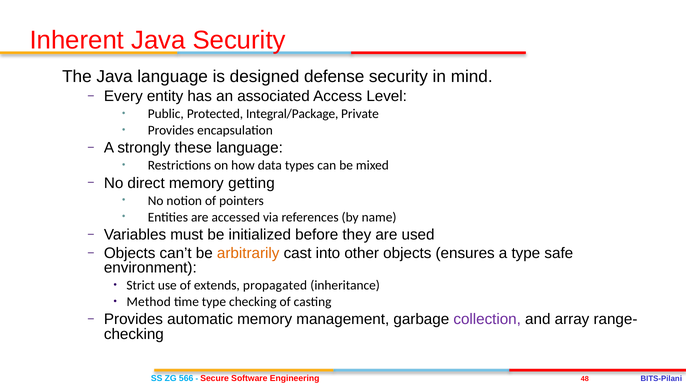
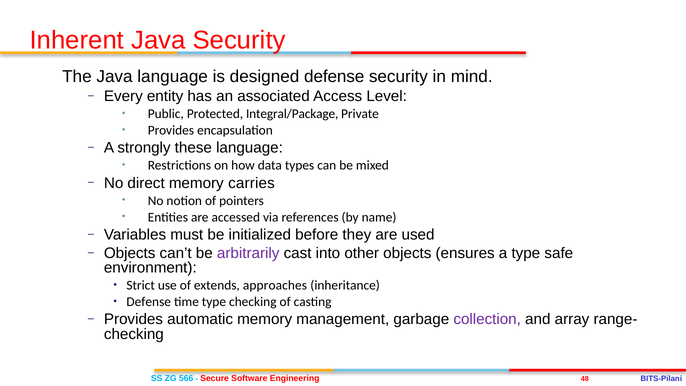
getting: getting -> carries
arbitrarily colour: orange -> purple
propagated: propagated -> approaches
Method at (149, 302): Method -> Defense
